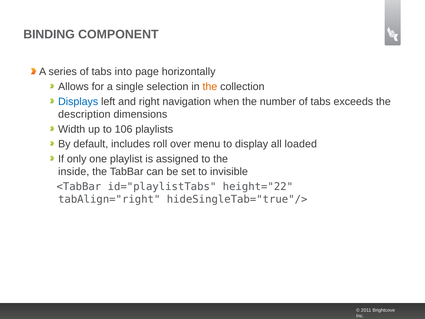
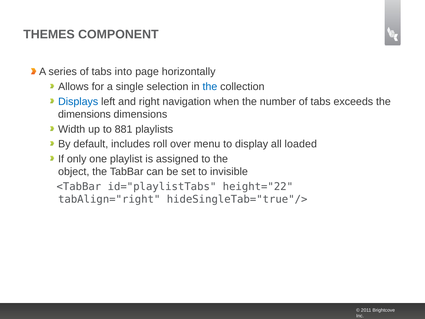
BINDING: BINDING -> THEMES
the at (210, 87) colour: orange -> blue
description at (84, 114): description -> dimensions
106: 106 -> 881
inside: inside -> object
